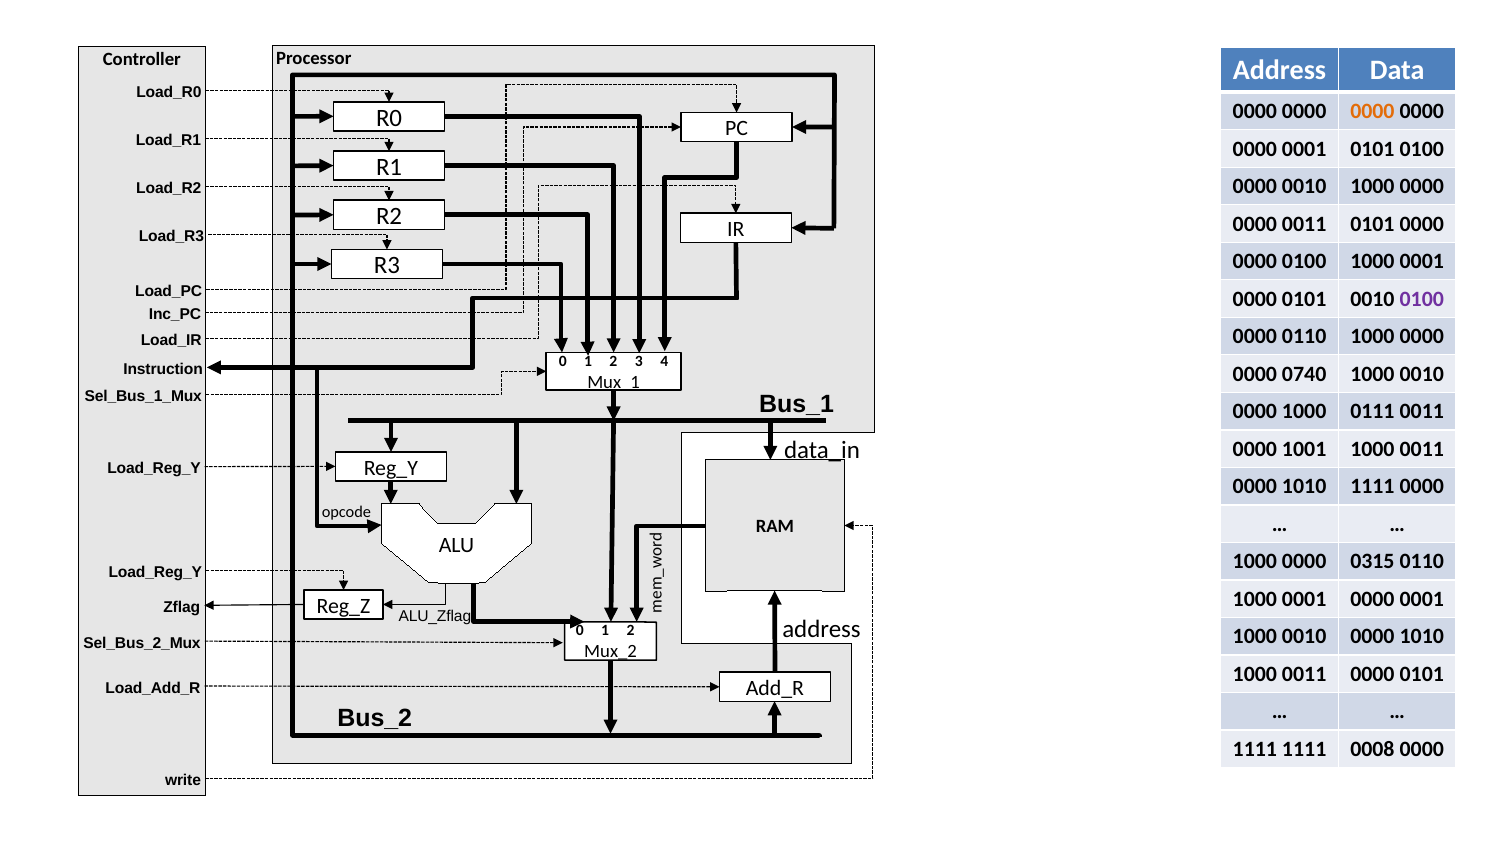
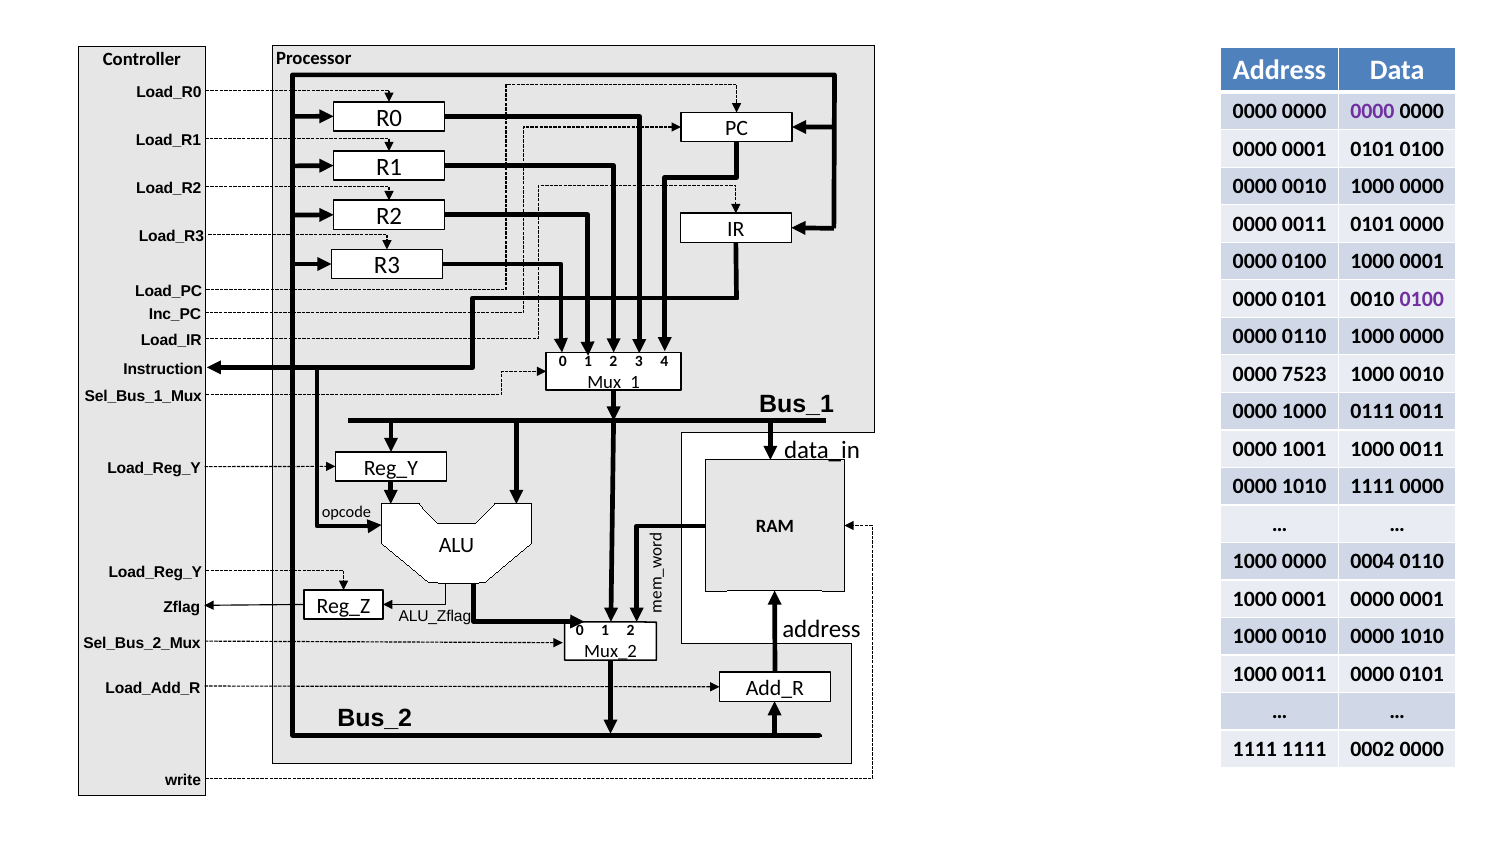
0000 at (1372, 111) colour: orange -> purple
0740: 0740 -> 7523
0315: 0315 -> 0004
0008: 0008 -> 0002
